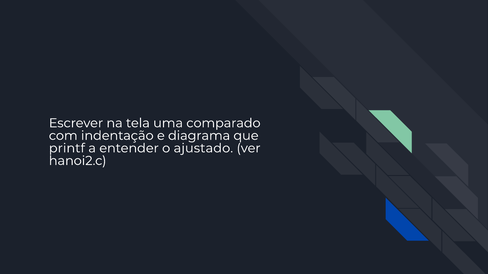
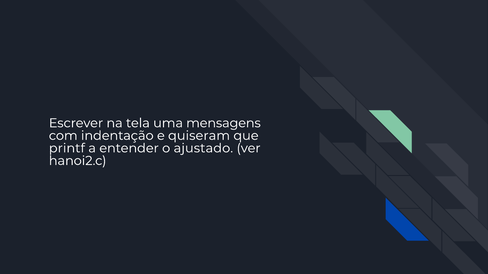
comparado: comparado -> mensagens
diagrama: diagrama -> quiseram
